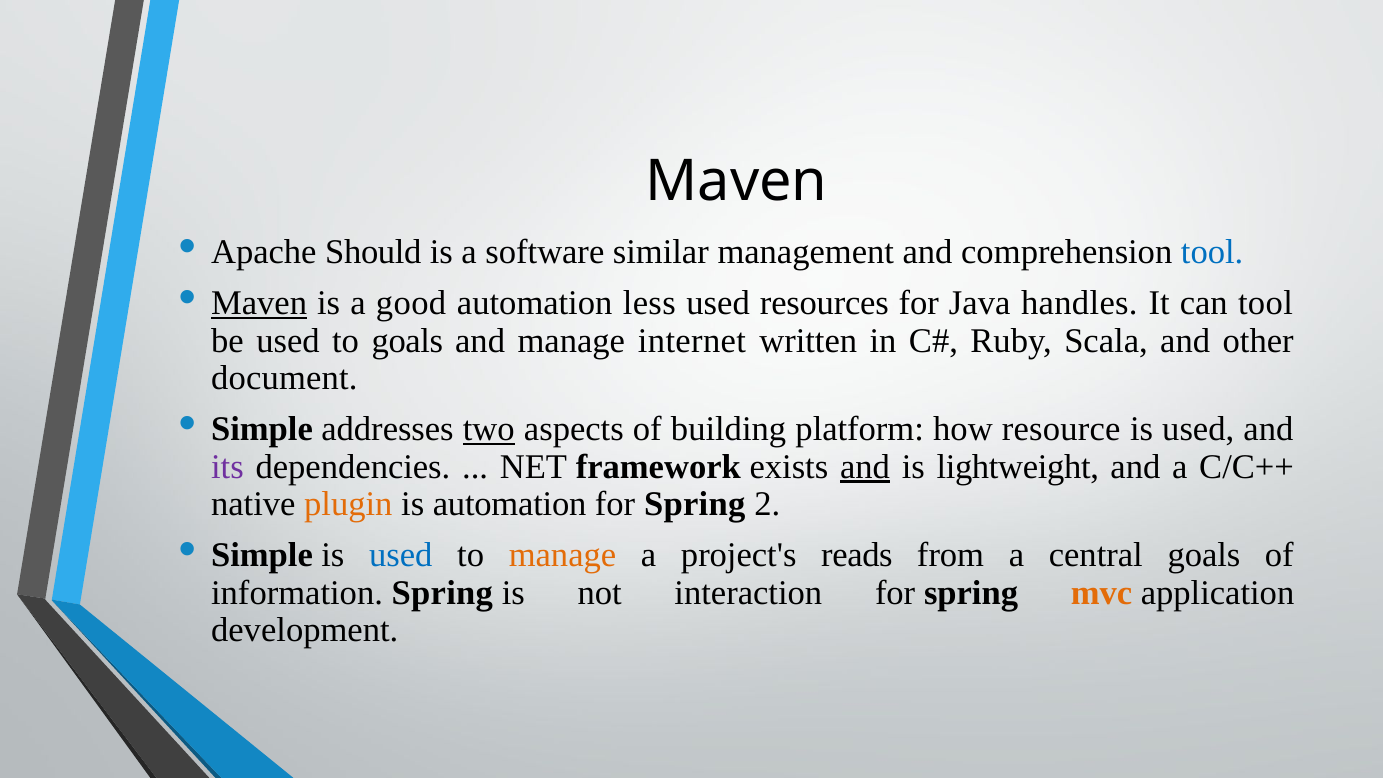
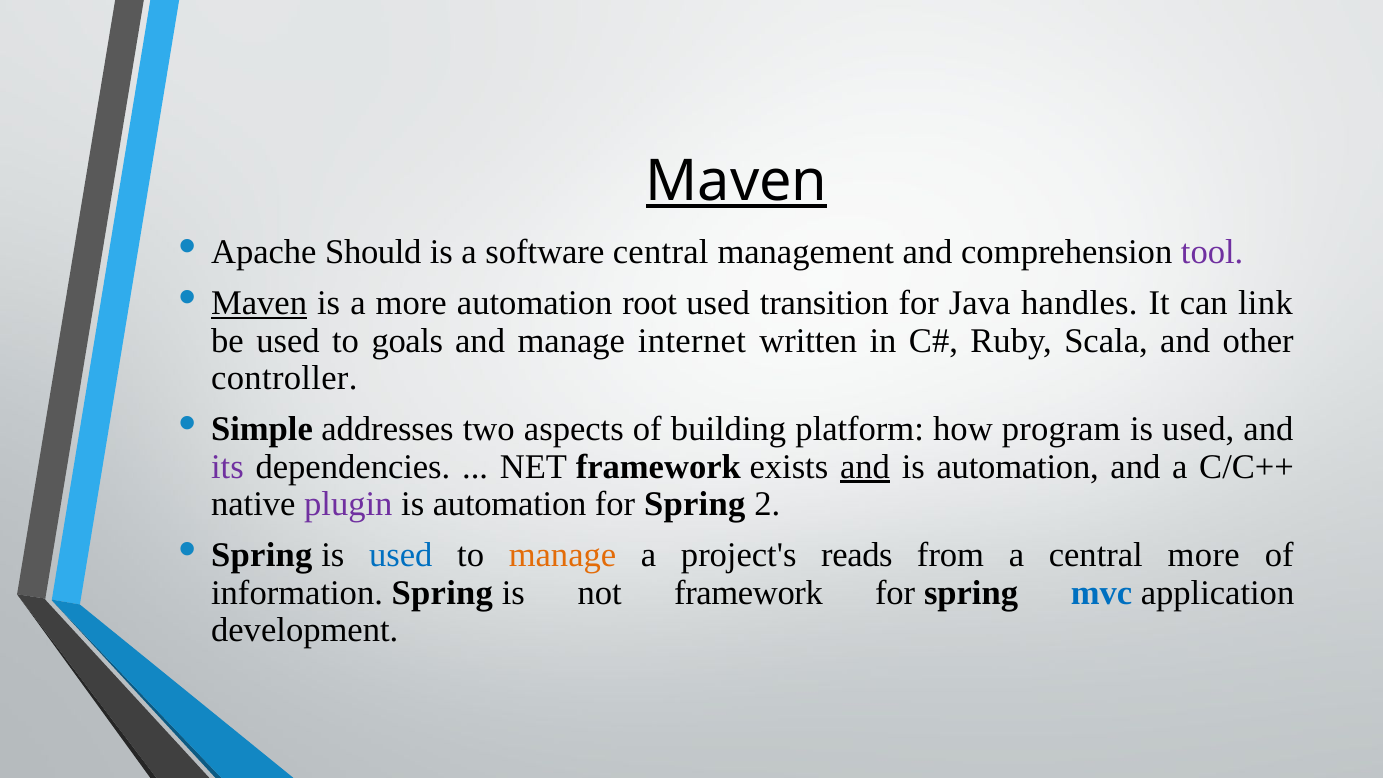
Maven at (737, 181) underline: none -> present
software similar: similar -> central
tool at (1212, 252) colour: blue -> purple
a good: good -> more
less: less -> root
resources: resources -> transition
can tool: tool -> link
document: document -> controller
two underline: present -> none
resource: resource -> program
lightweight at (1018, 467): lightweight -> automation
plugin colour: orange -> purple
Simple at (262, 555): Simple -> Spring
central goals: goals -> more
not interaction: interaction -> framework
mvc colour: orange -> blue
